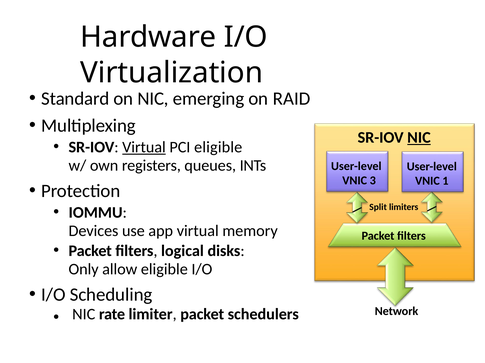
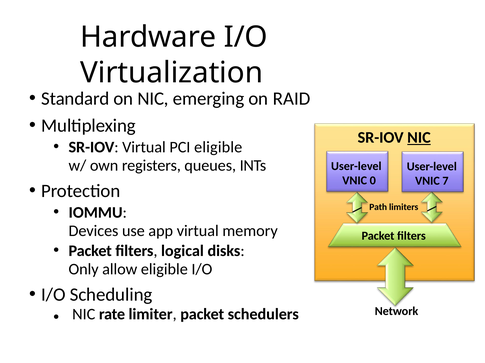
Virtual at (144, 147) underline: present -> none
3: 3 -> 0
1: 1 -> 7
Split: Split -> Path
